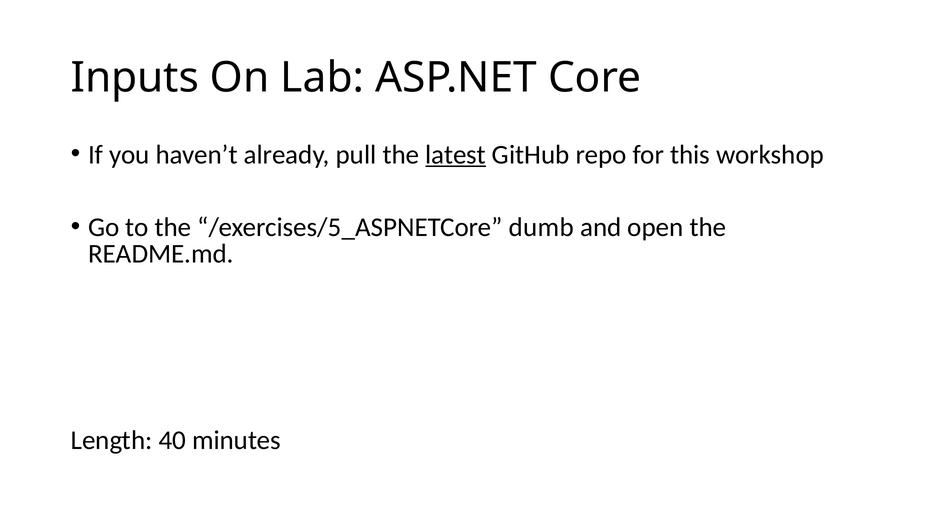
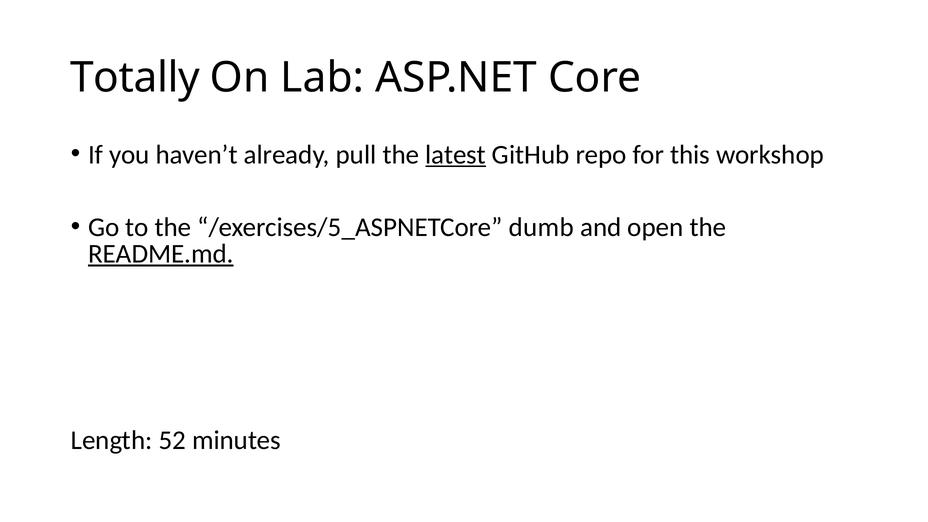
Inputs: Inputs -> Totally
README.md underline: none -> present
40: 40 -> 52
